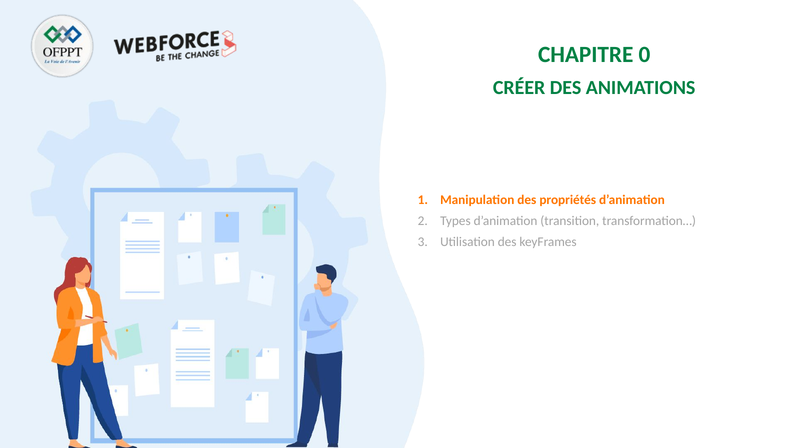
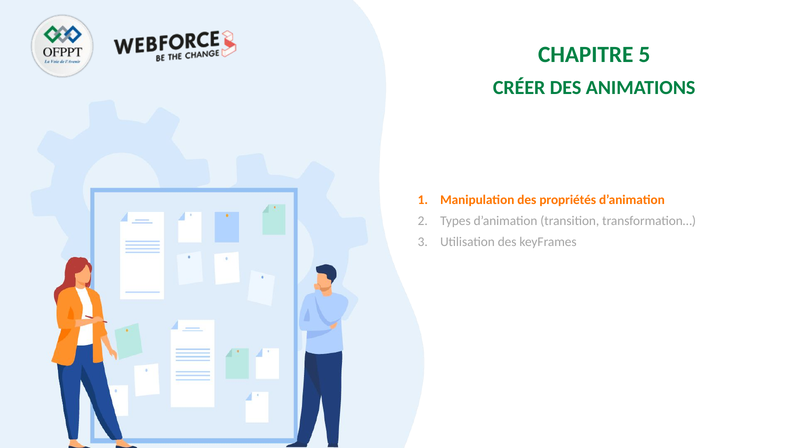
0: 0 -> 5
